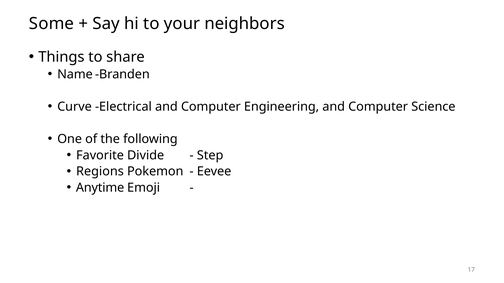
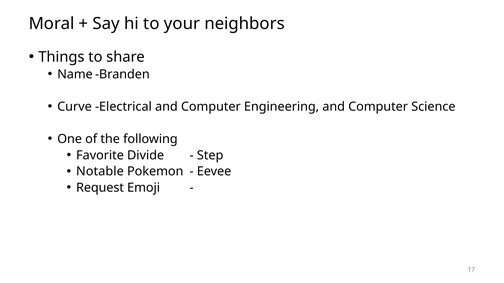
Some: Some -> Moral
Regions: Regions -> Notable
Anytime: Anytime -> Request
